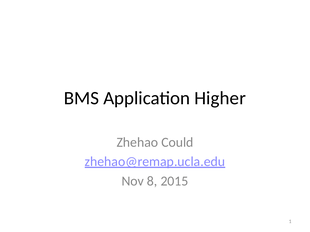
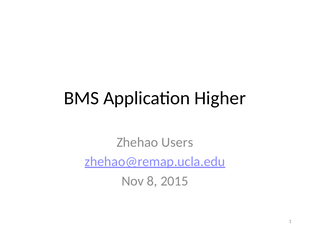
Could: Could -> Users
